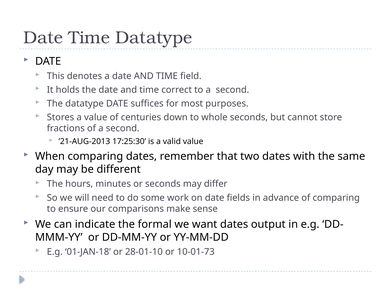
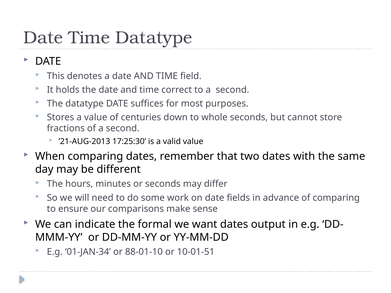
01-JAN-18: 01-JAN-18 -> 01-JAN-34
28-01-10: 28-01-10 -> 88-01-10
10-01-73: 10-01-73 -> 10-01-51
